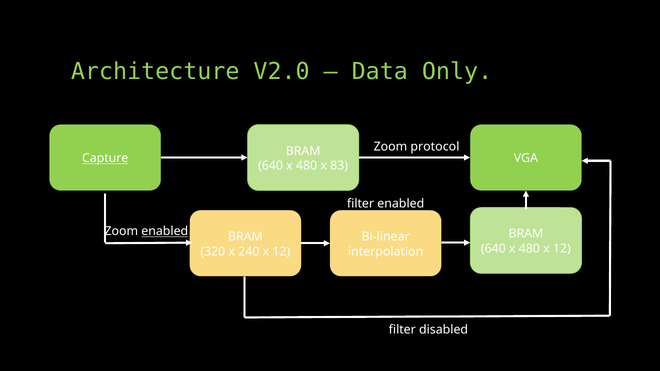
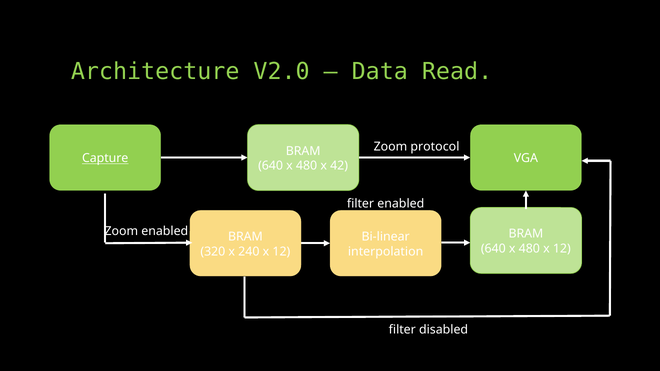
Only: Only -> Read
83: 83 -> 42
enabled at (165, 231) underline: present -> none
